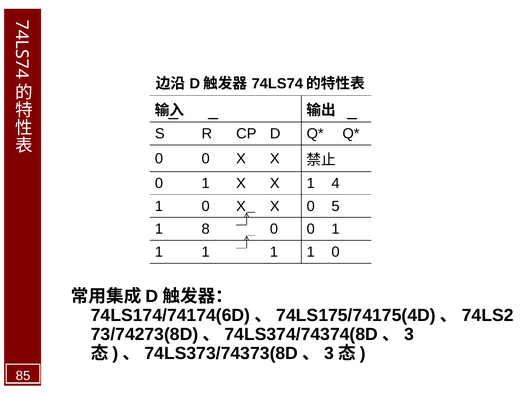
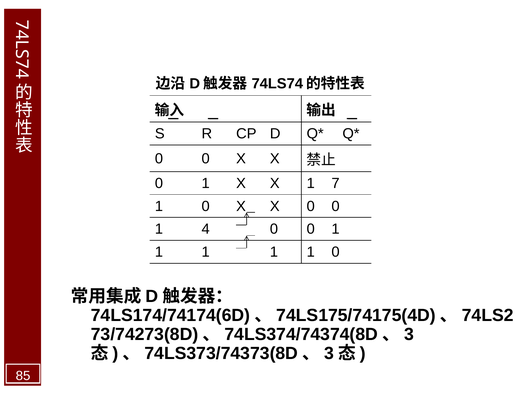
1 4: 4 -> 7
X 0 5: 5 -> 0
1 8: 8 -> 4
